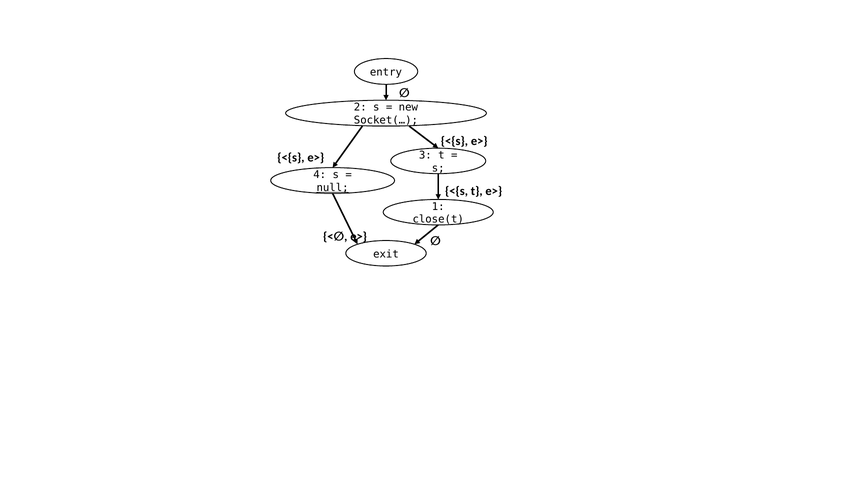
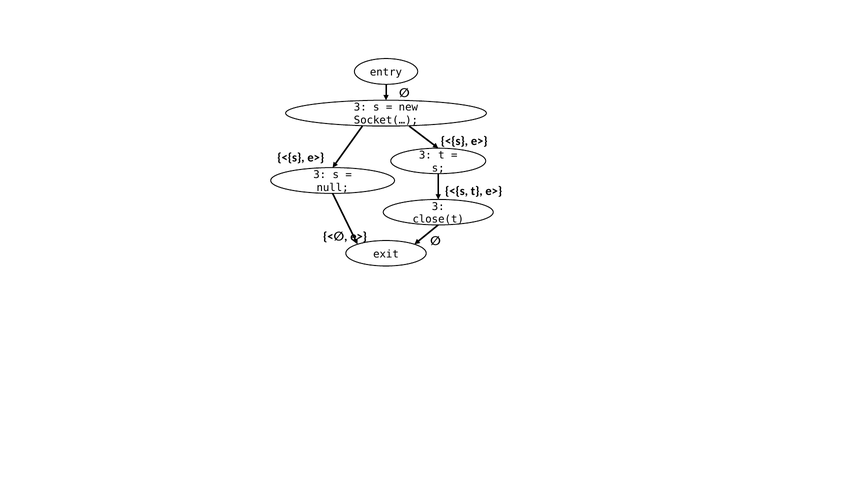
2 at (360, 108): 2 -> 3
4 at (320, 175): 4 -> 3
null underline: present -> none
1 at (438, 207): 1 -> 3
